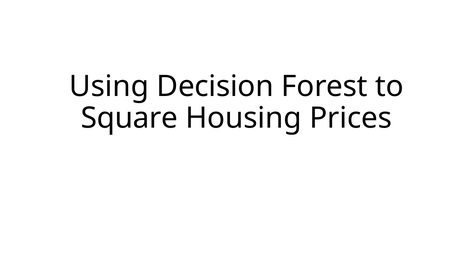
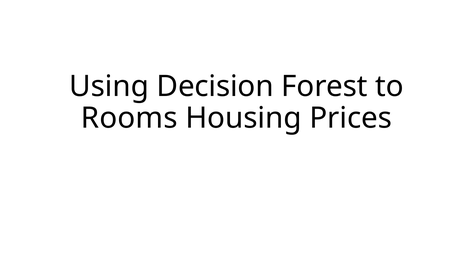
Square: Square -> Rooms
